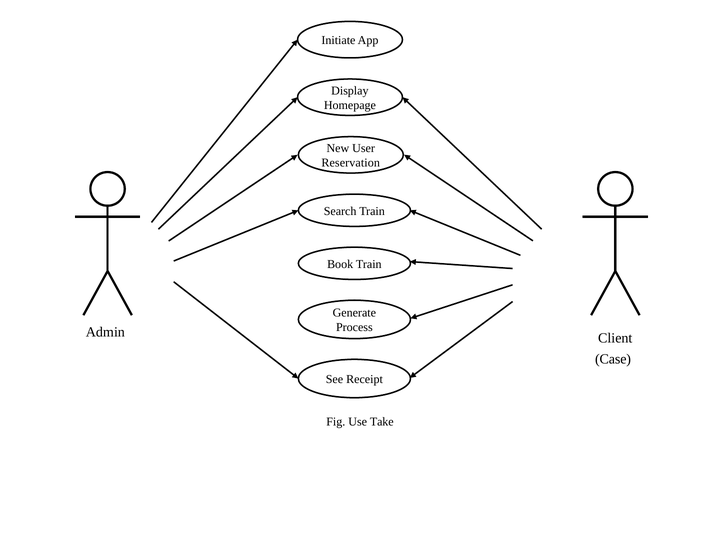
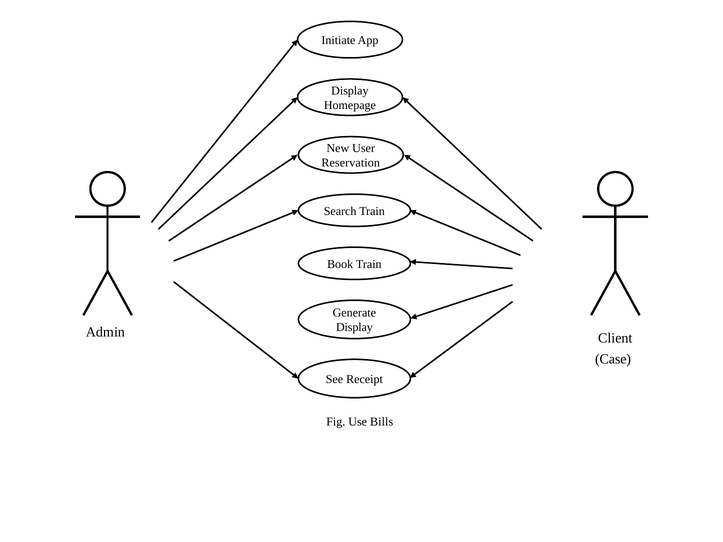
Process at (354, 328): Process -> Display
Take: Take -> Bills
